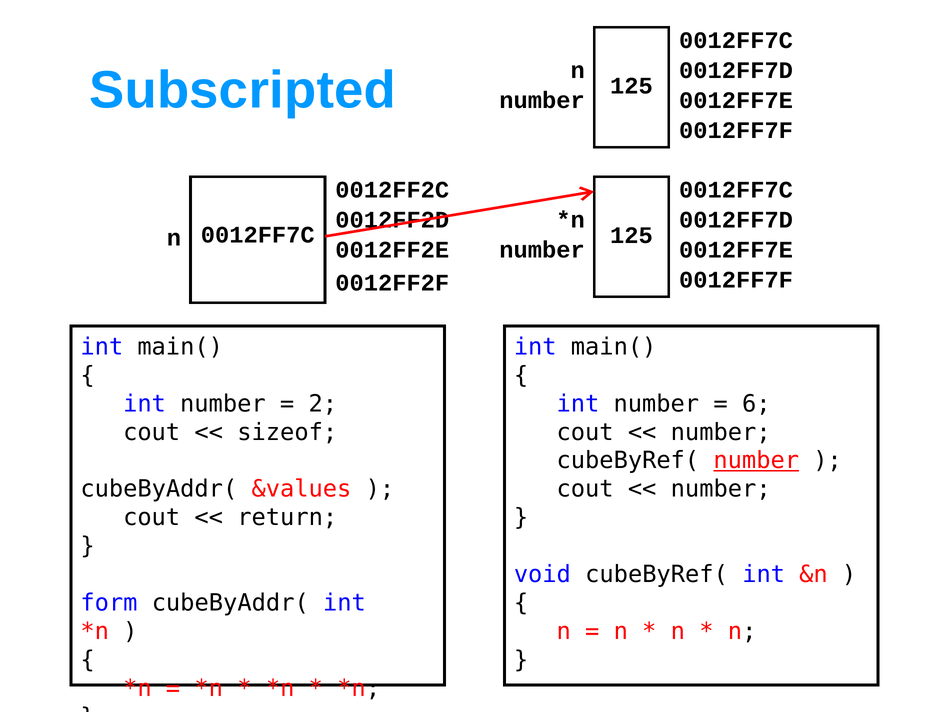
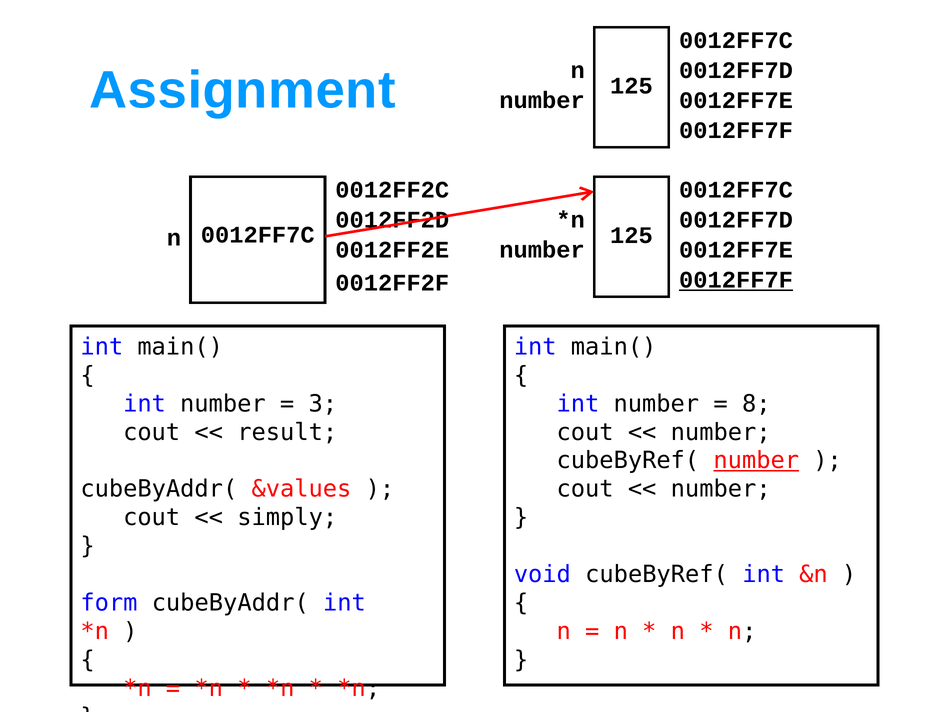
Subscripted: Subscripted -> Assignment
0012FF7F at (736, 280) underline: none -> present
2: 2 -> 3
6: 6 -> 8
sizeof: sizeof -> result
return: return -> simply
